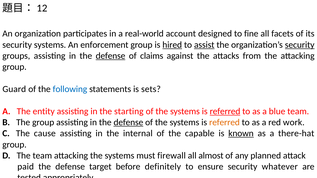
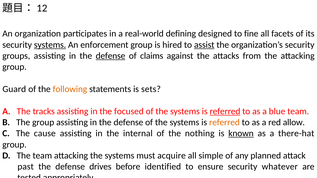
account: account -> defining
systems at (50, 45) underline: none -> present
hired underline: present -> none
security at (300, 45) underline: present -> none
following colour: blue -> orange
entity: entity -> tracks
starting: starting -> focused
defense at (128, 123) underline: present -> none
work: work -> allow
capable: capable -> nothing
firewall: firewall -> acquire
almost: almost -> simple
paid: paid -> past
target: target -> drives
definitely: definitely -> identified
